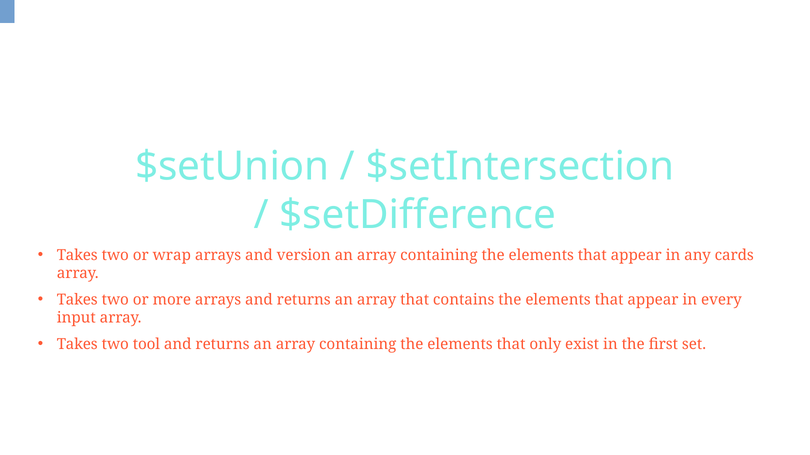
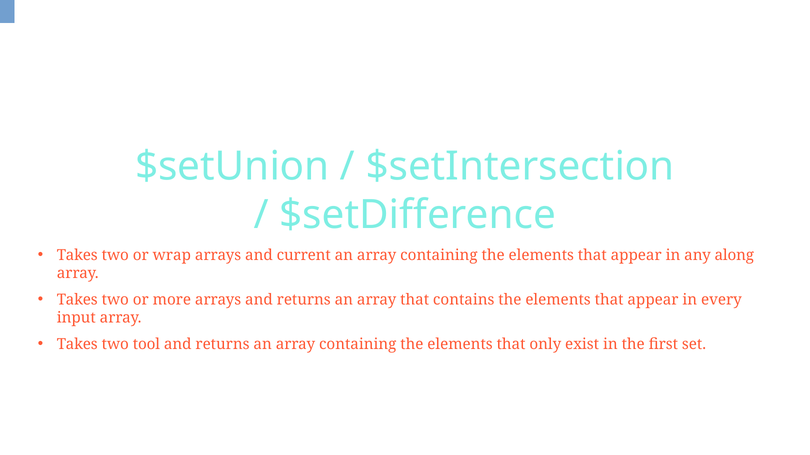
version: version -> current
cards: cards -> along
